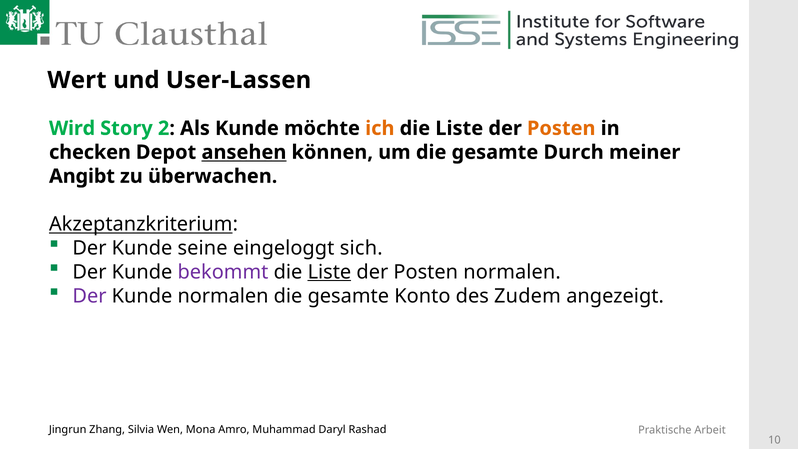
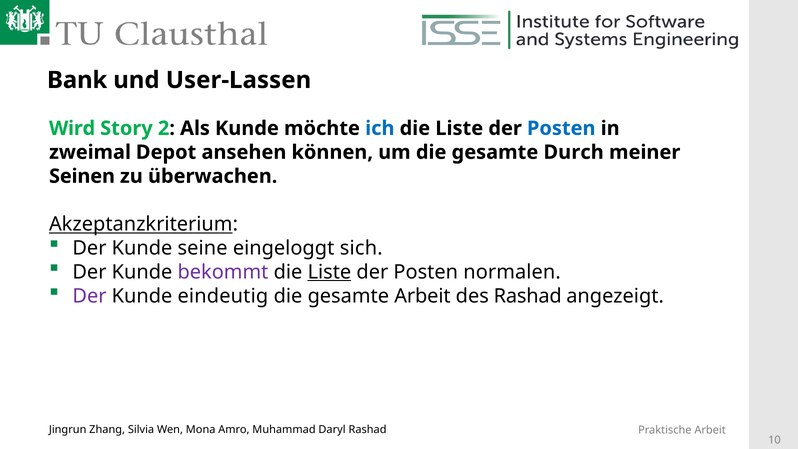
Wert: Wert -> Bank
ich colour: orange -> blue
Posten at (561, 128) colour: orange -> blue
checken: checken -> zweimal
ansehen underline: present -> none
Angibt: Angibt -> Seinen
Kunde normalen: normalen -> eindeutig
gesamte Konto: Konto -> Arbeit
des Zudem: Zudem -> Rashad
